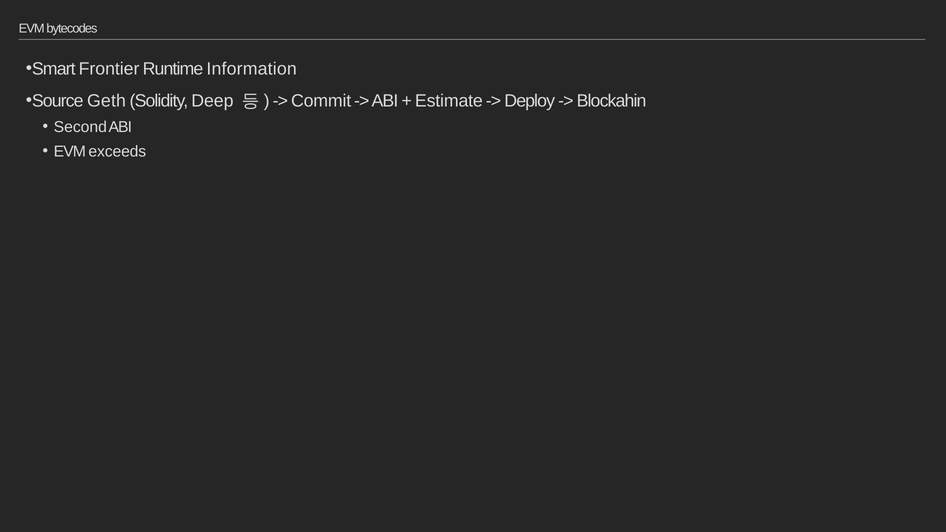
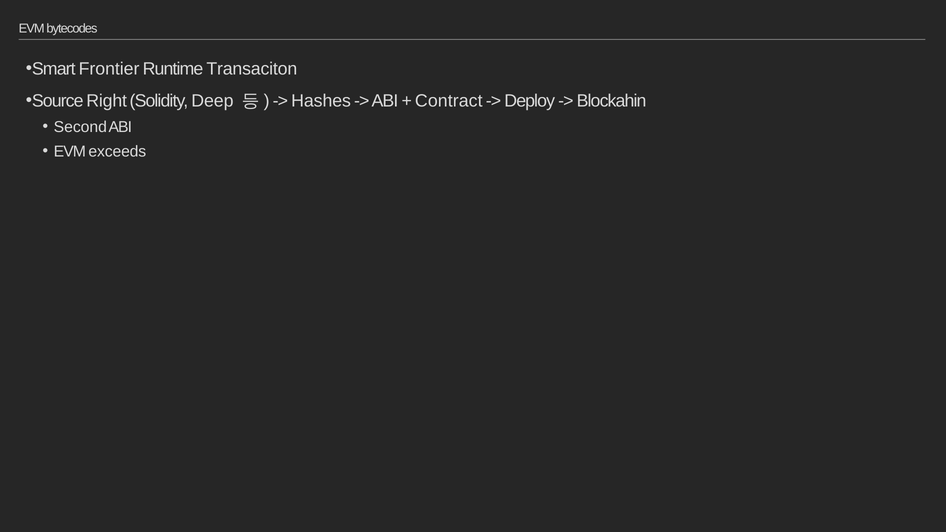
Information: Information -> Transaciton
Geth: Geth -> Right
Commit: Commit -> Hashes
Estimate: Estimate -> Contract
